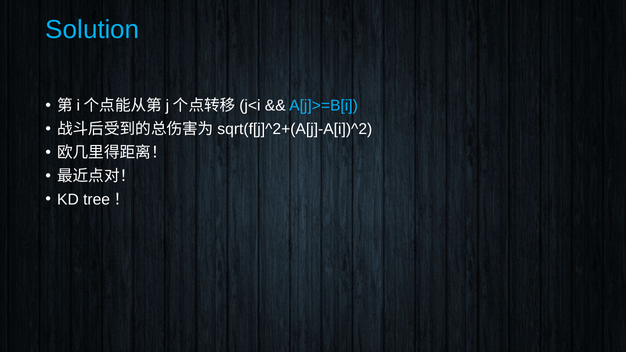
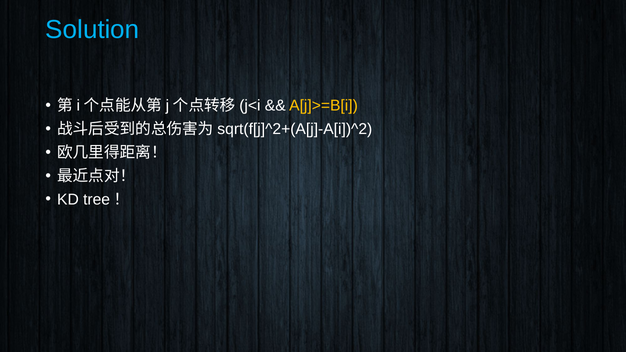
A[j]>=B[i colour: light blue -> yellow
